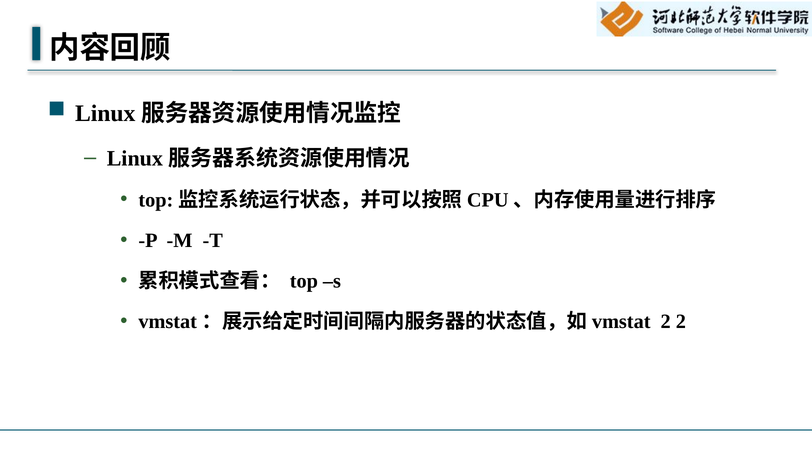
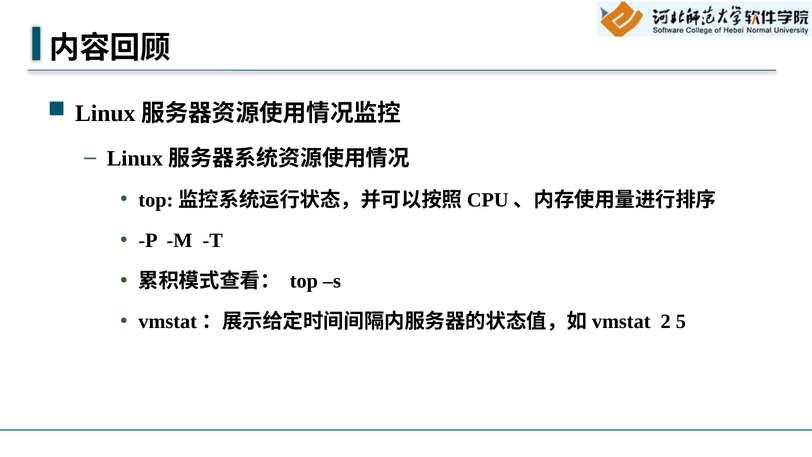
2 2: 2 -> 5
